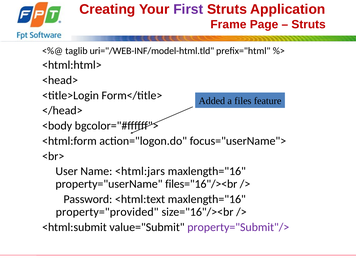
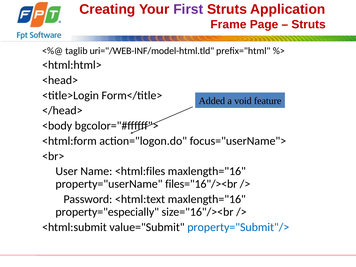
files: files -> void
<html:jars: <html:jars -> <html:files
property="provided: property="provided -> property="especially
property="Submit"/> colour: purple -> blue
